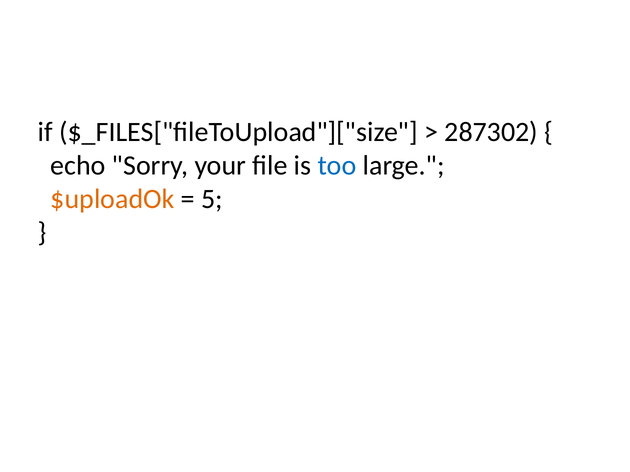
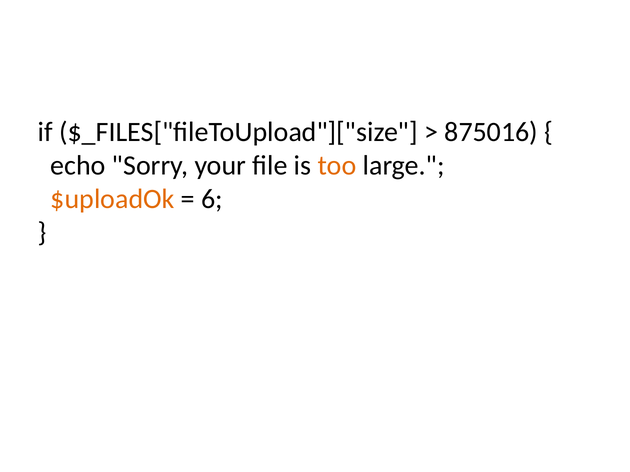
287302: 287302 -> 875016
too colour: blue -> orange
5: 5 -> 6
